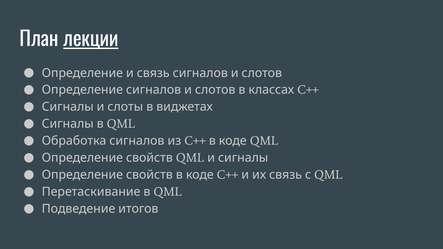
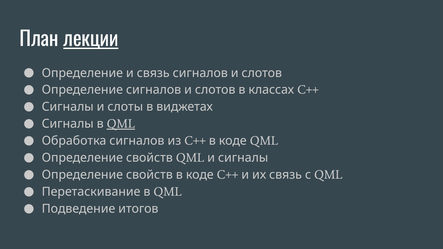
QML at (121, 124) underline: none -> present
